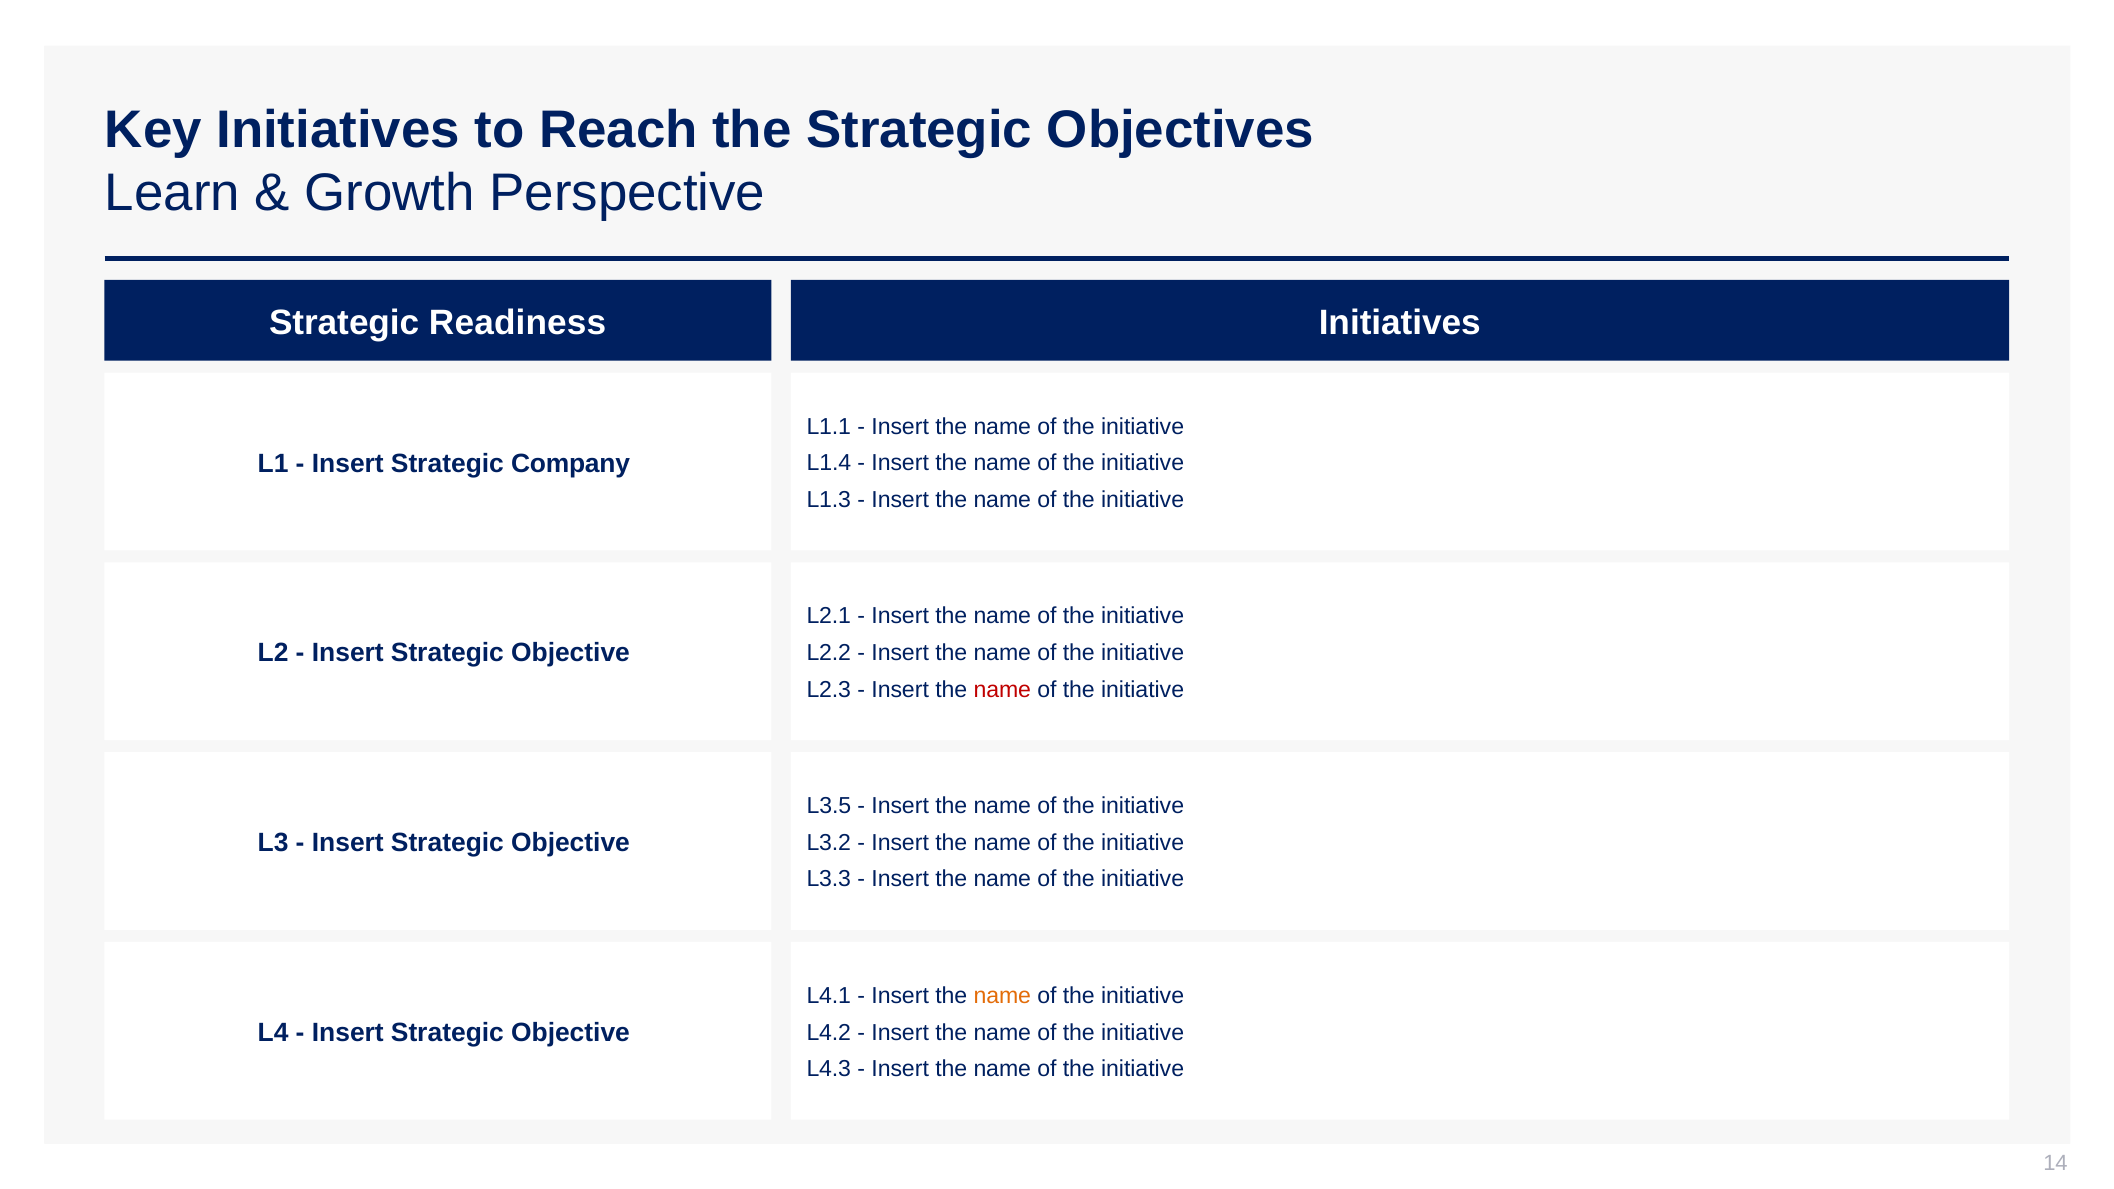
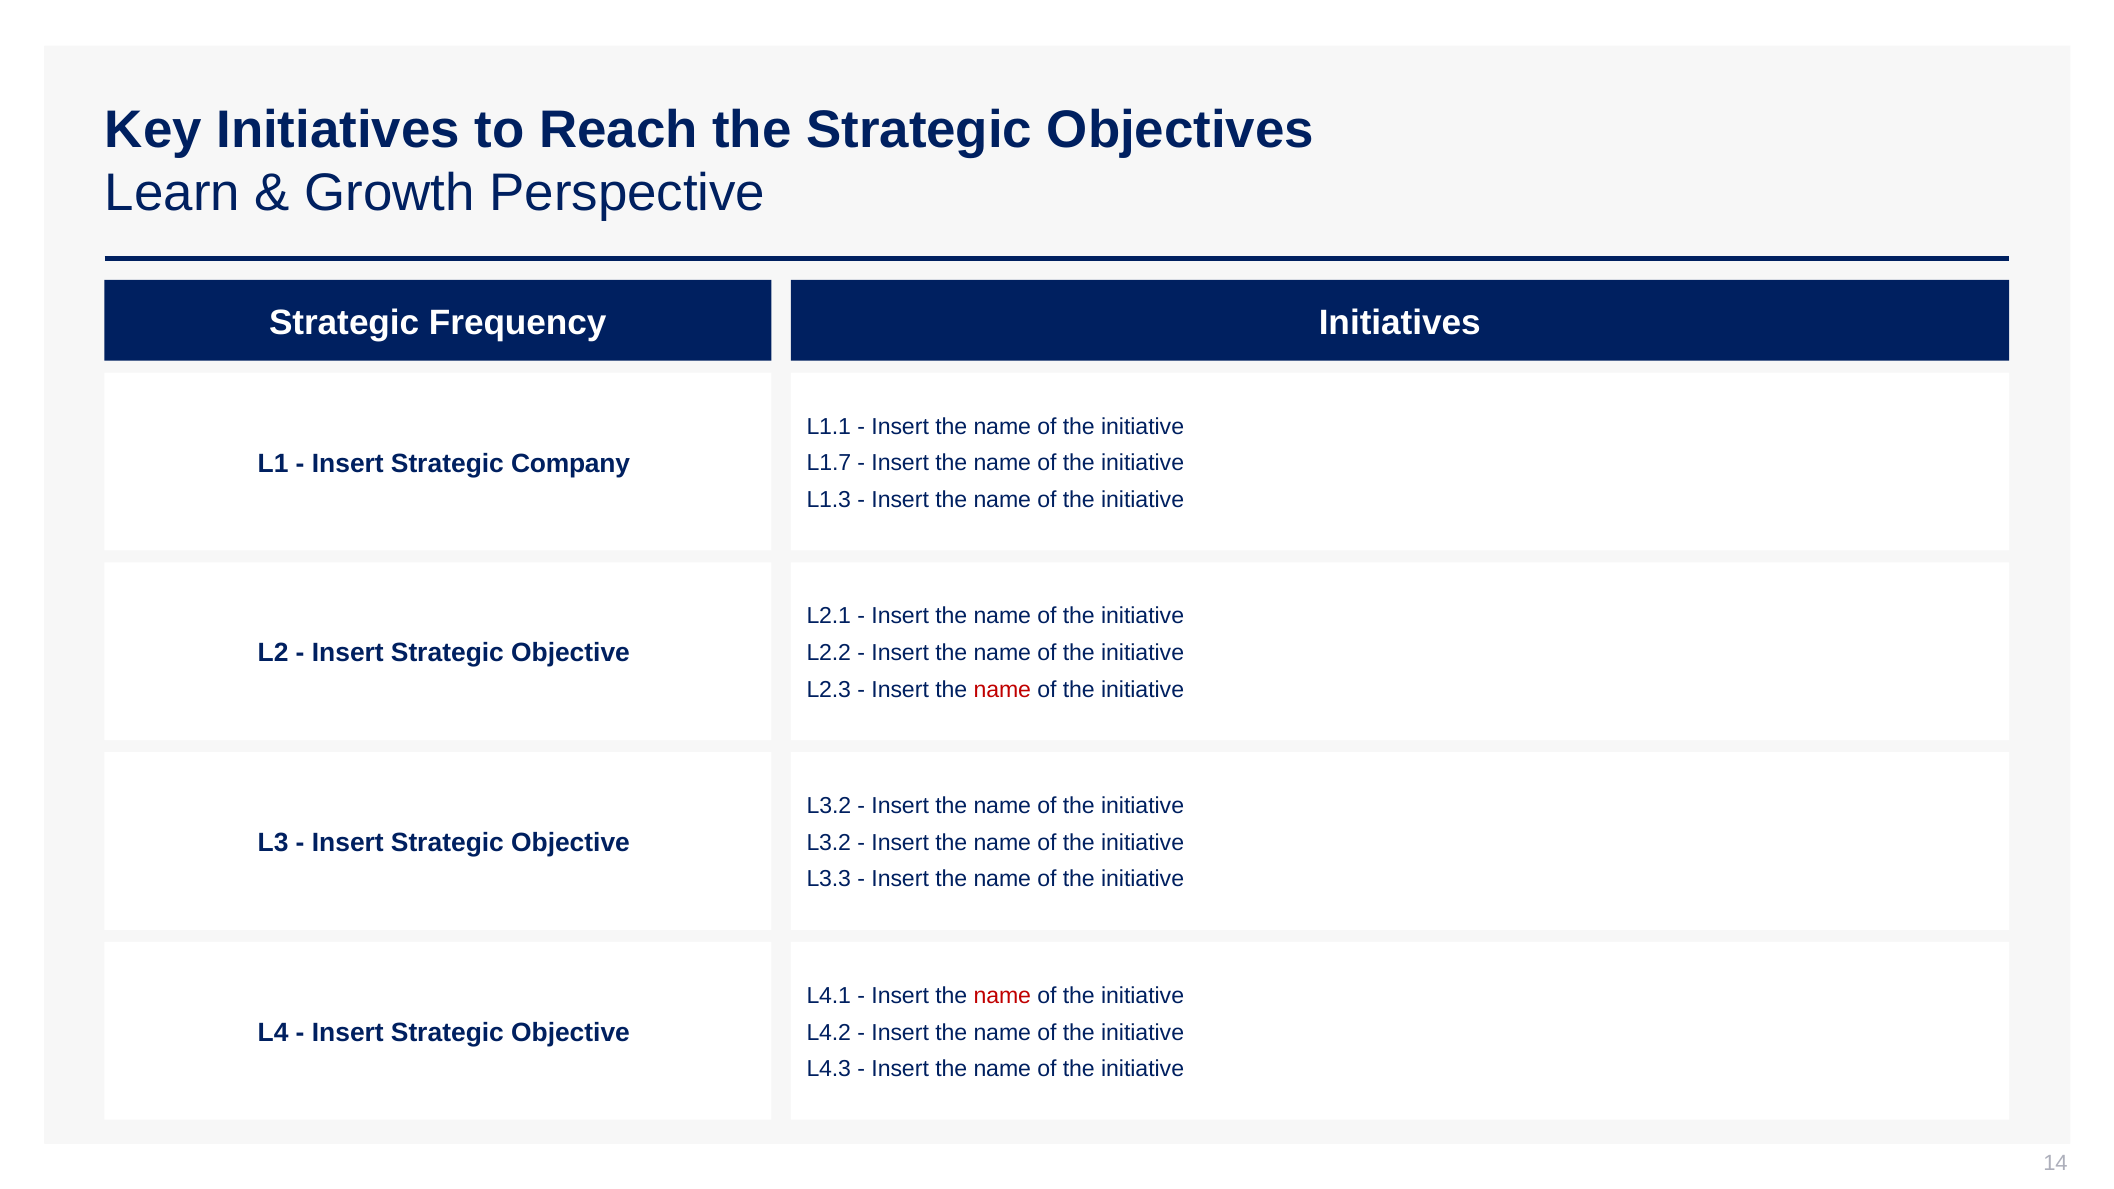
Readiness: Readiness -> Frequency
L1.4: L1.4 -> L1.7
L3.5 at (829, 806): L3.5 -> L3.2
name at (1002, 996) colour: orange -> red
